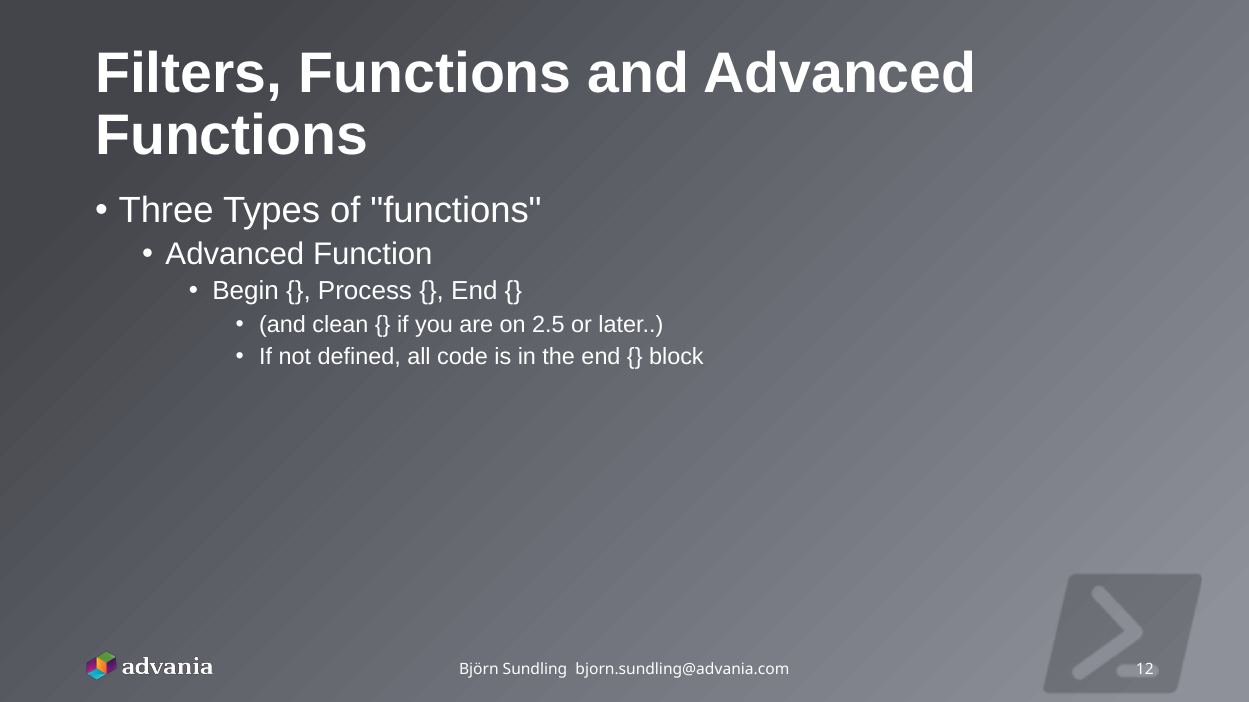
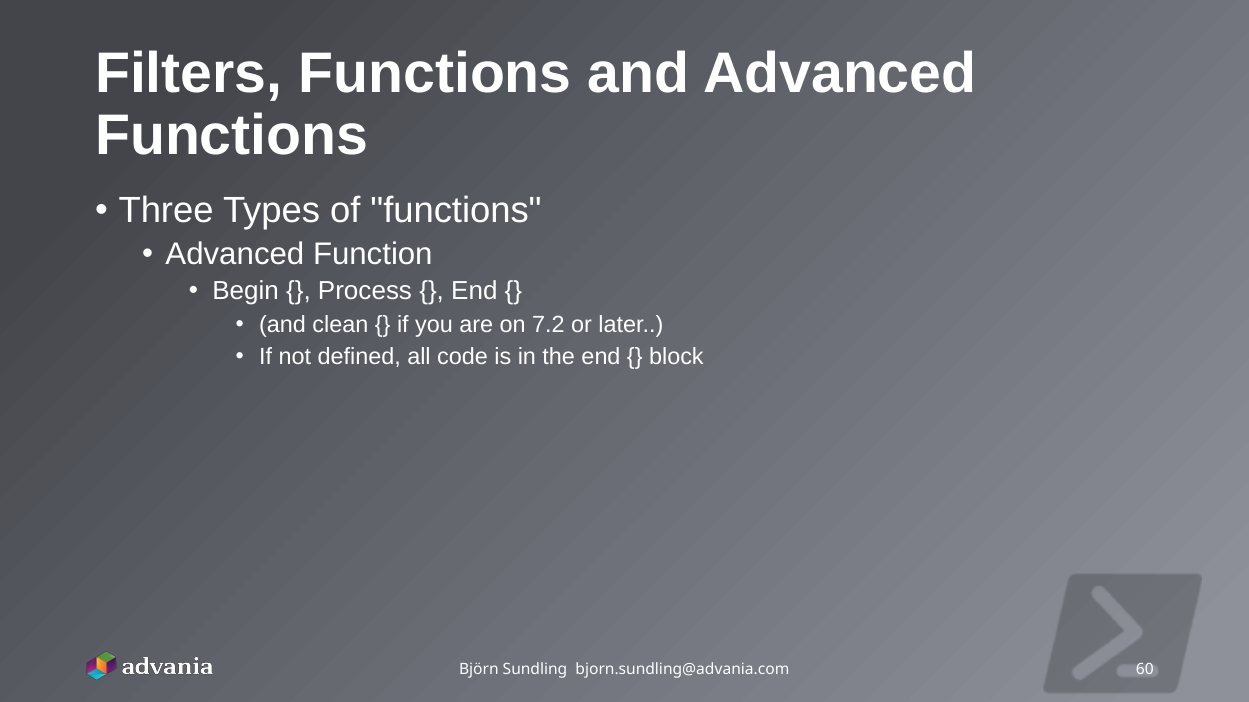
2.5: 2.5 -> 7.2
12: 12 -> 60
